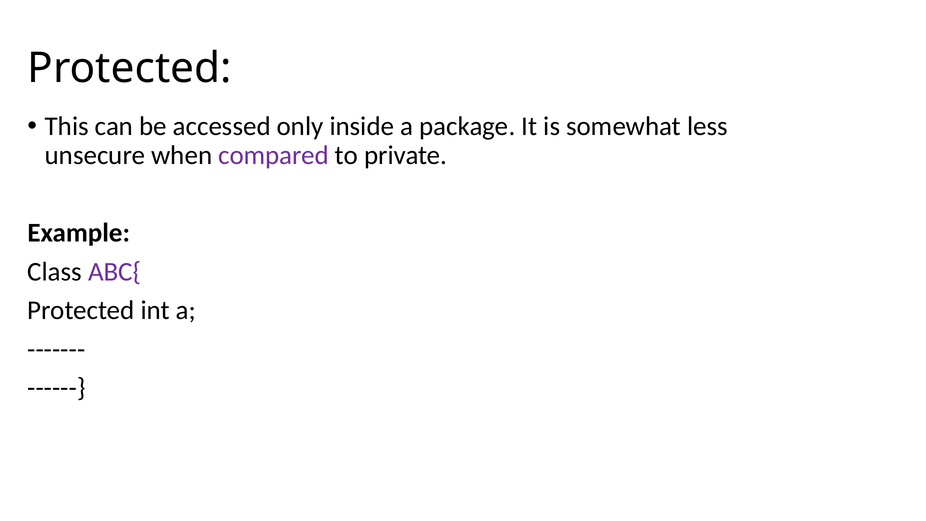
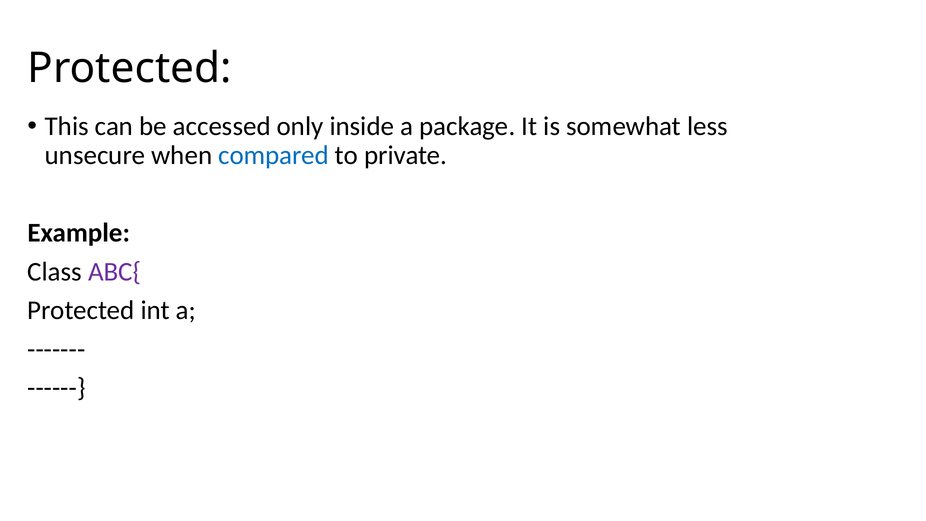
compared colour: purple -> blue
